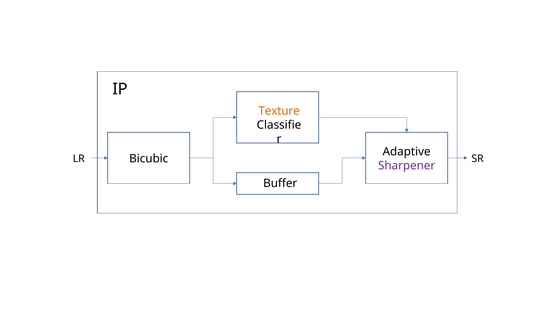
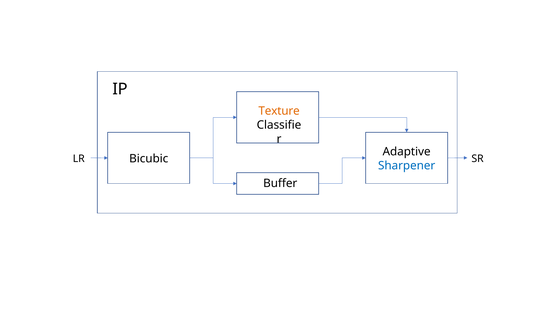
Sharpener colour: purple -> blue
